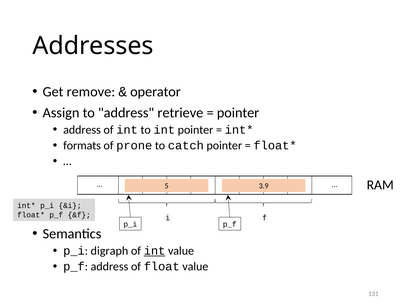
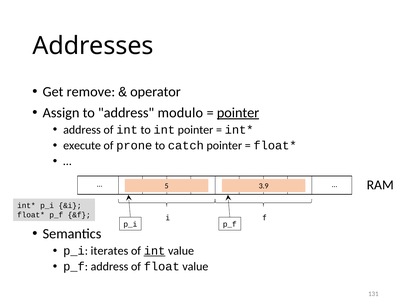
retrieve: retrieve -> modulo
pointer at (238, 113) underline: none -> present
formats: formats -> execute
digraph: digraph -> iterates
